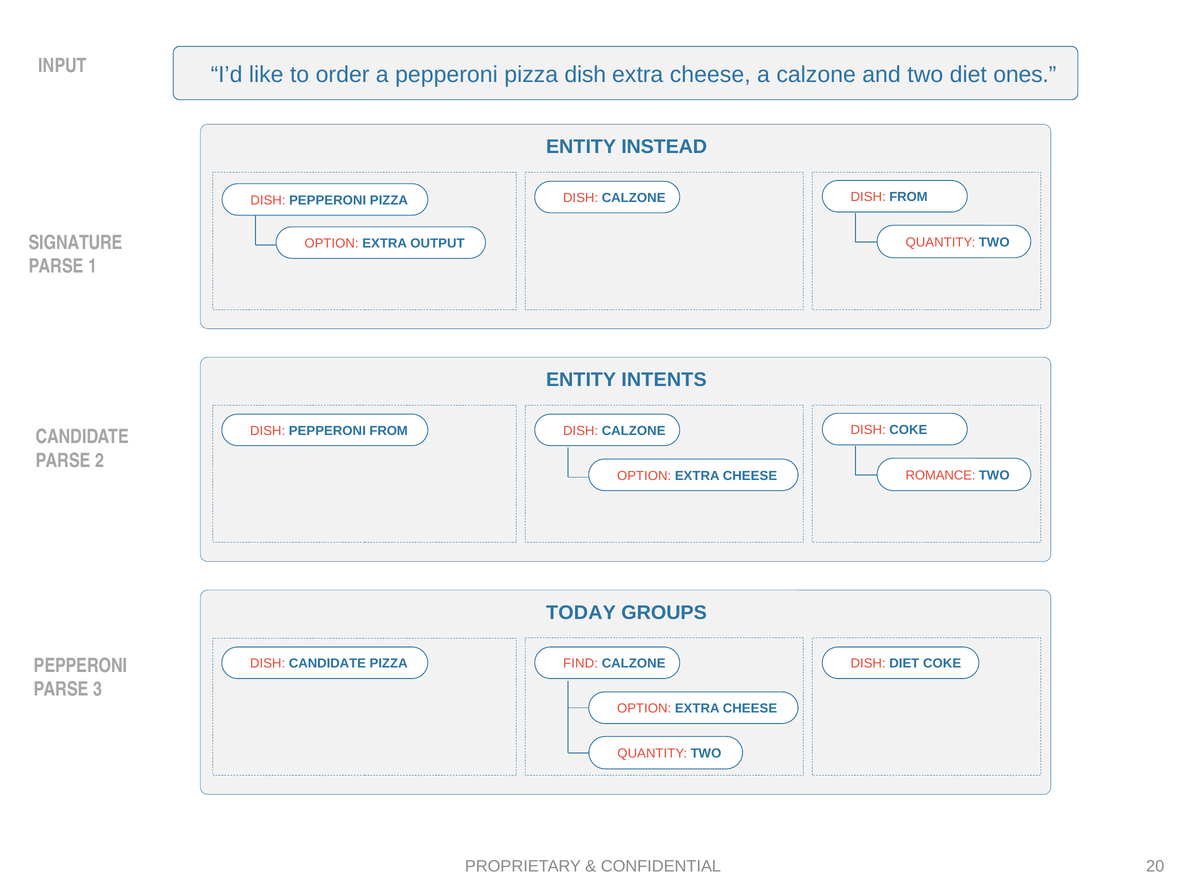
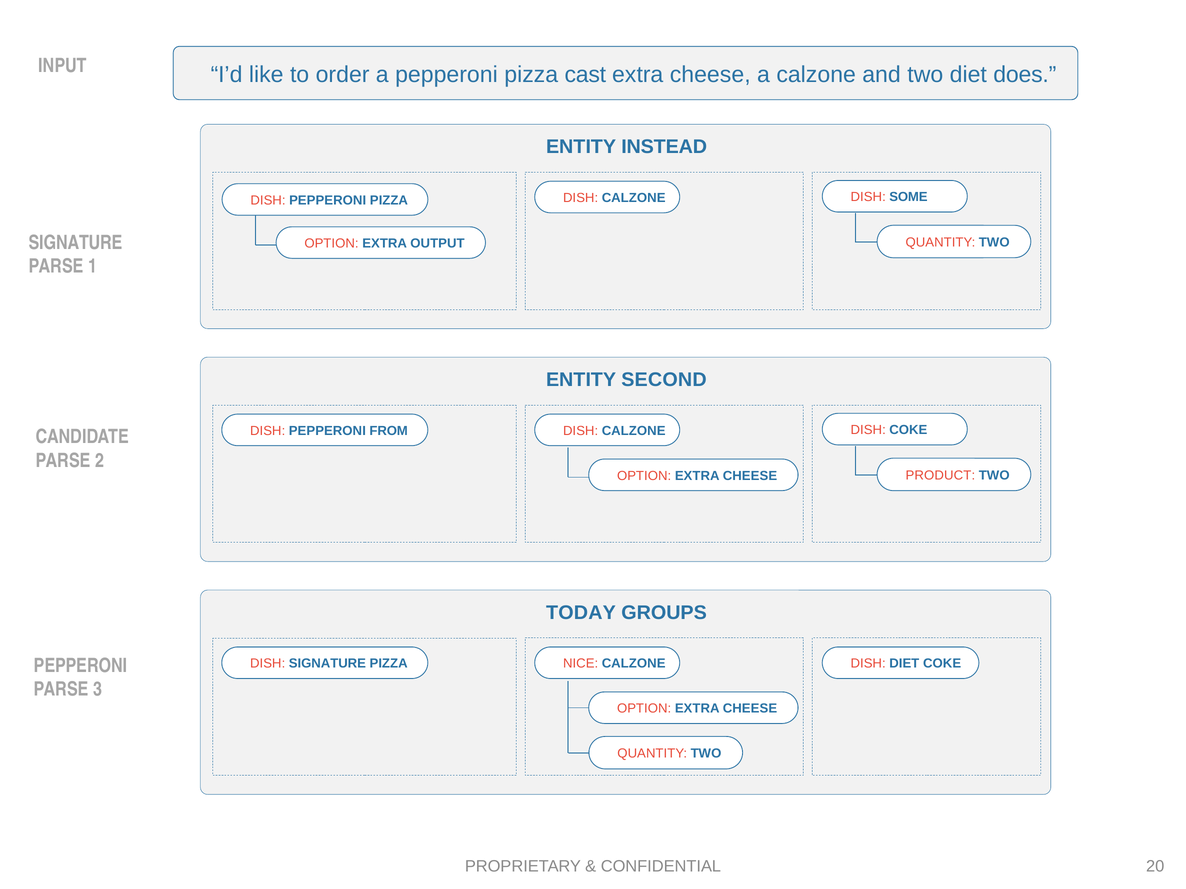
pizza dish: dish -> cast
ones: ones -> does
DISH FROM: FROM -> SOME
INTENTS: INTENTS -> SECOND
ROMANCE: ROMANCE -> PRODUCT
DISH CANDIDATE: CANDIDATE -> SIGNATURE
FIND: FIND -> NICE
